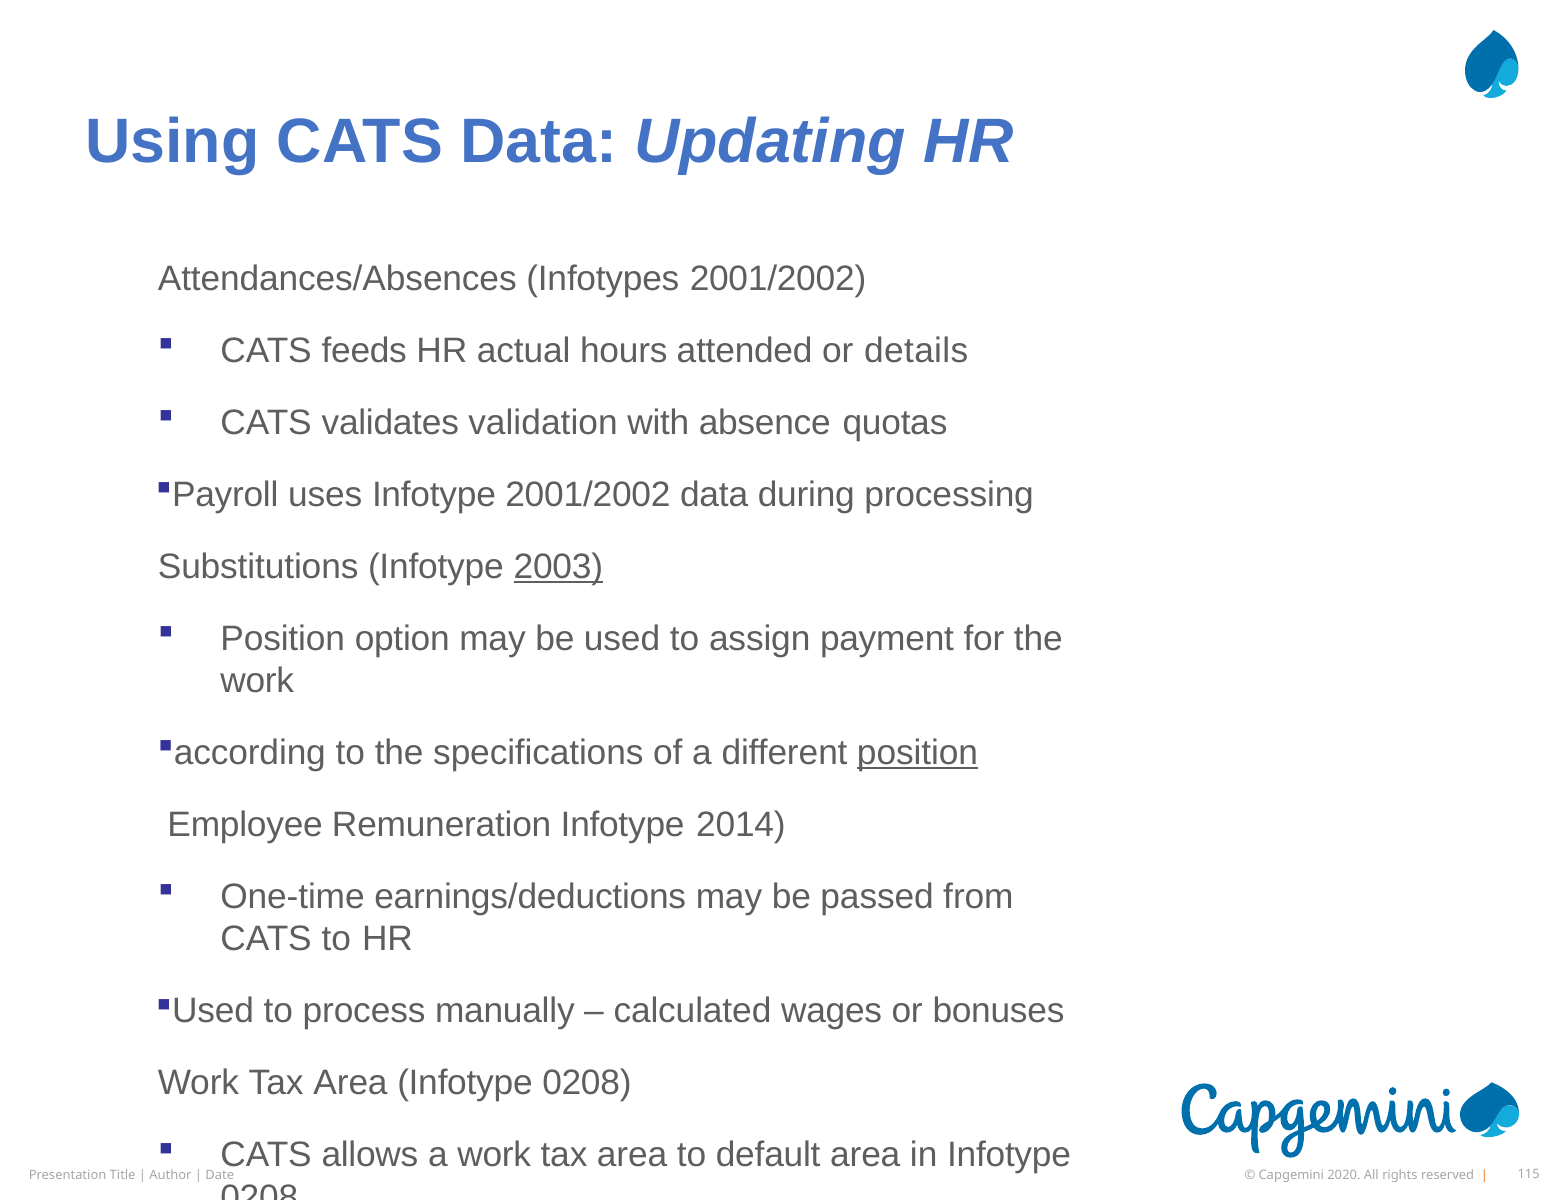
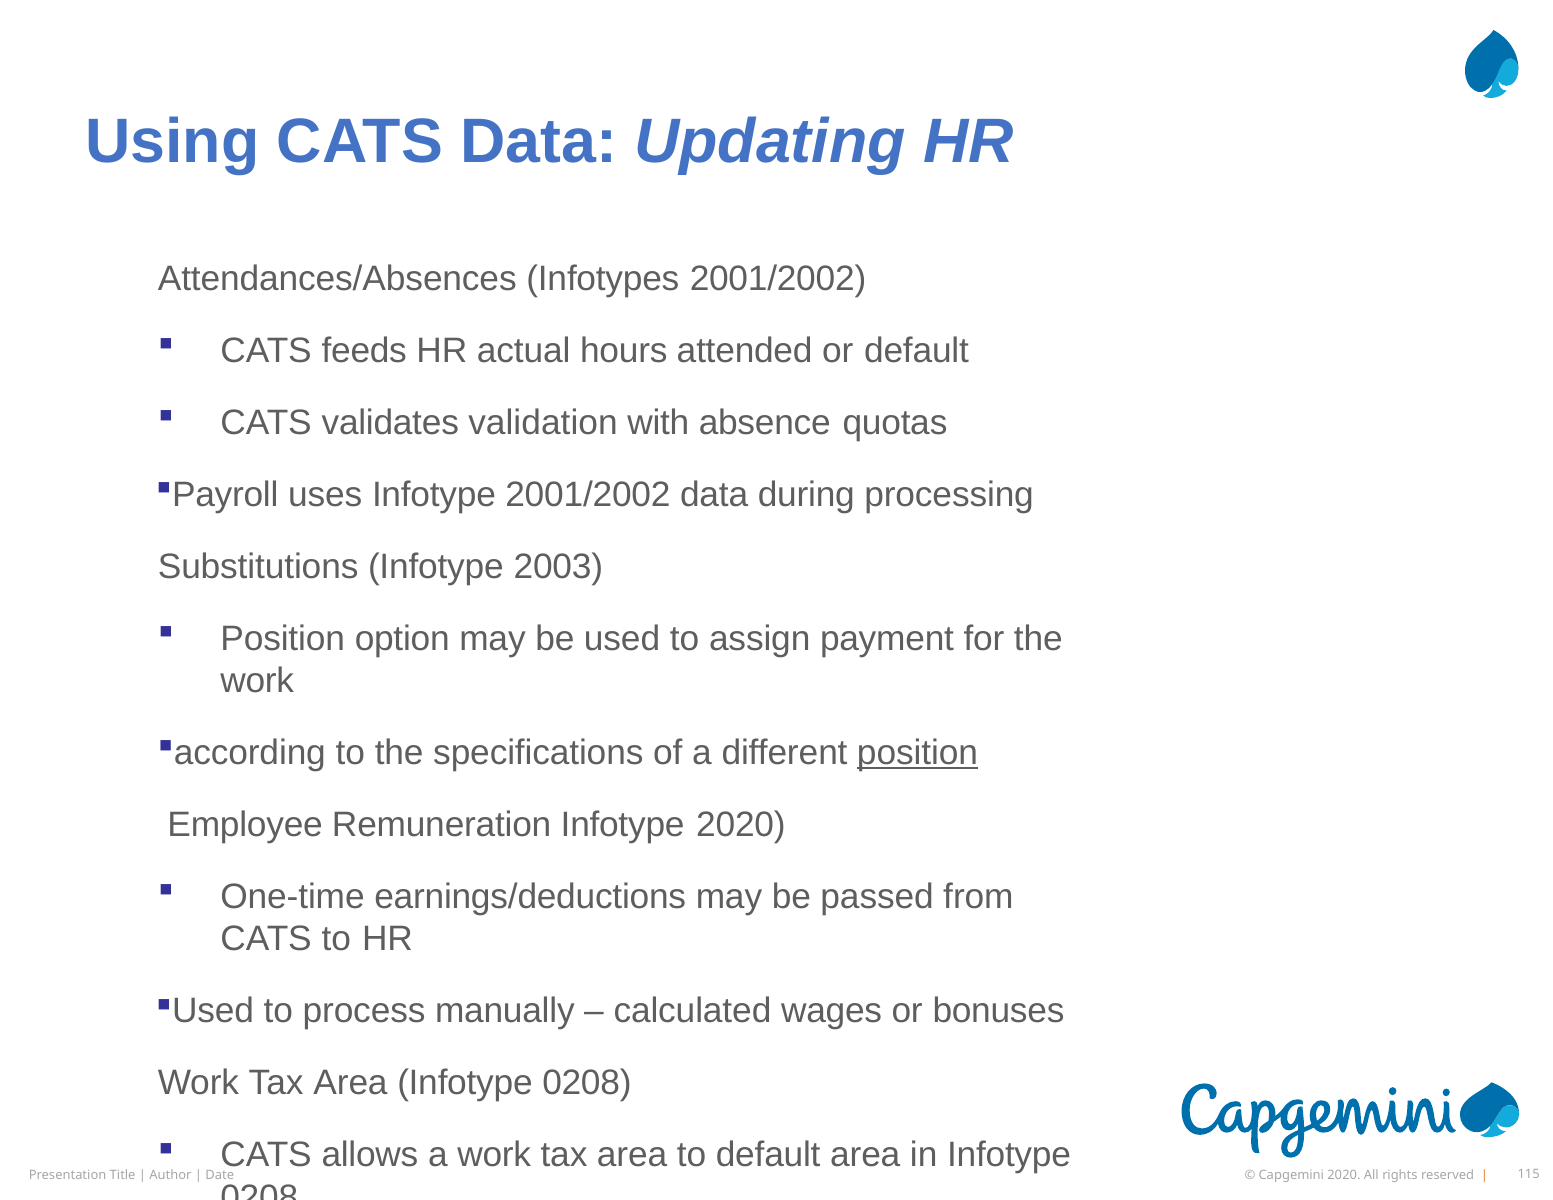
or details: details -> default
2003 underline: present -> none
Infotype 2014: 2014 -> 2020
